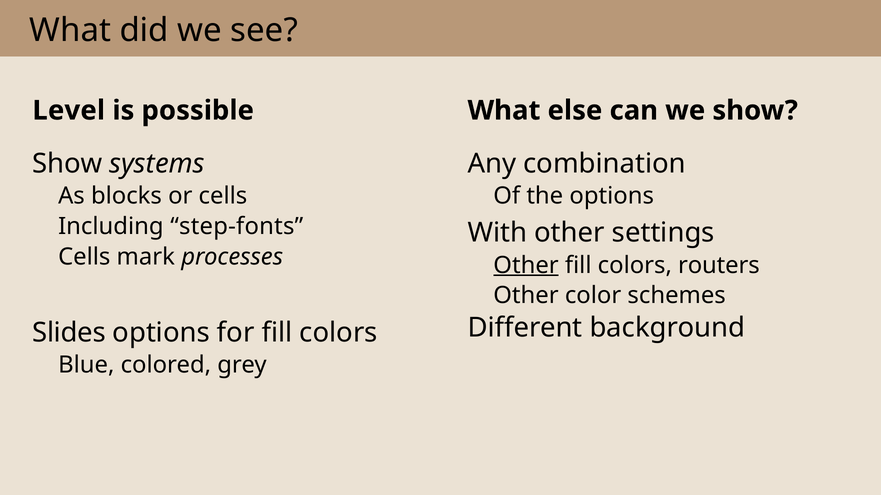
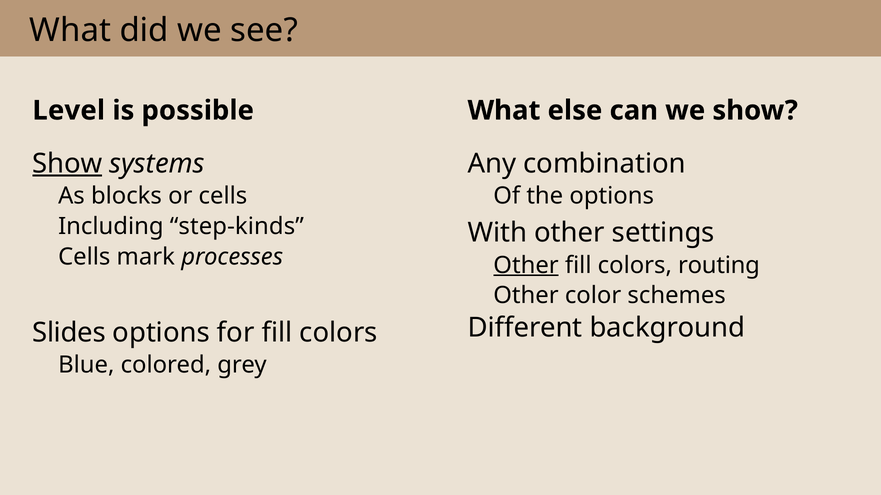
Show at (67, 164) underline: none -> present
step-fonts: step-fonts -> step-kinds
routers: routers -> routing
